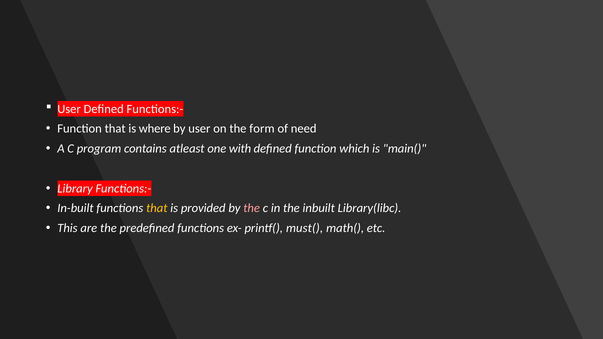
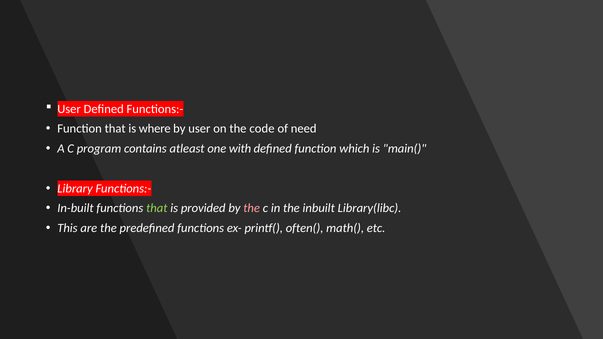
form: form -> code
that at (157, 208) colour: yellow -> light green
must(: must( -> often(
